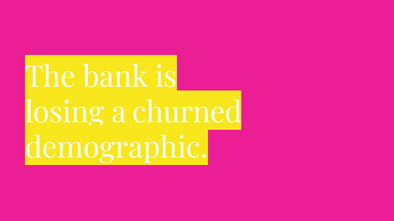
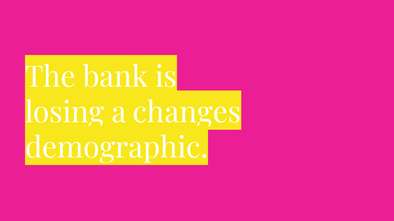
churned: churned -> changes
